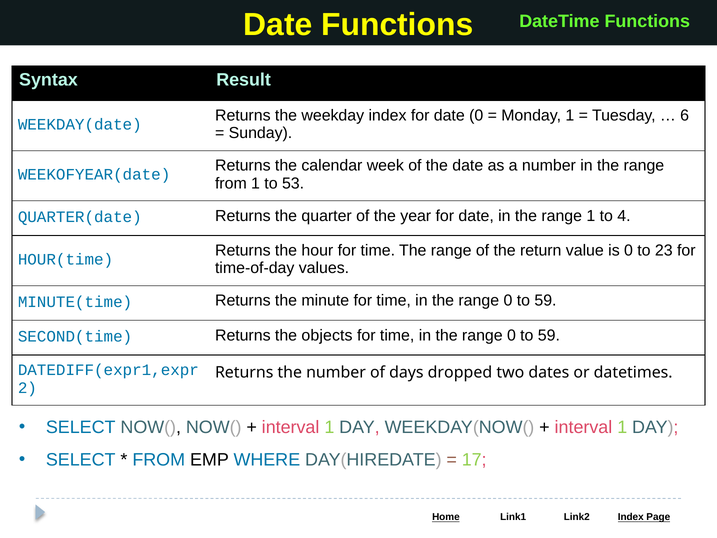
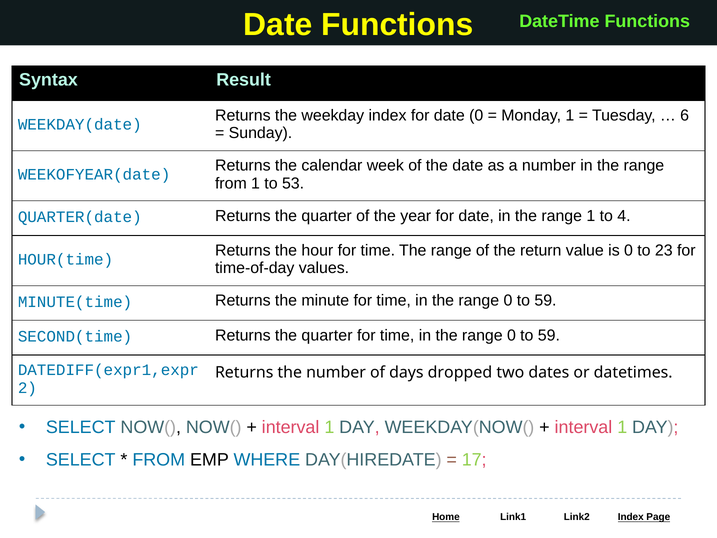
SECOND(time Returns the objects: objects -> quarter
